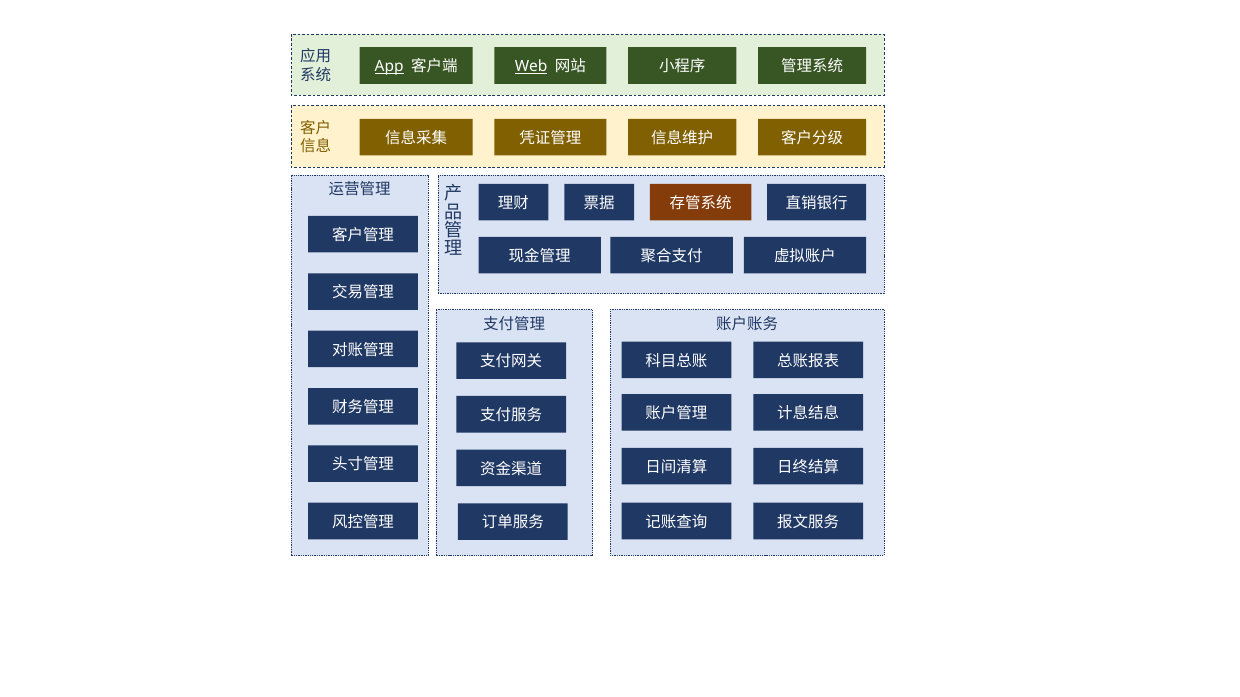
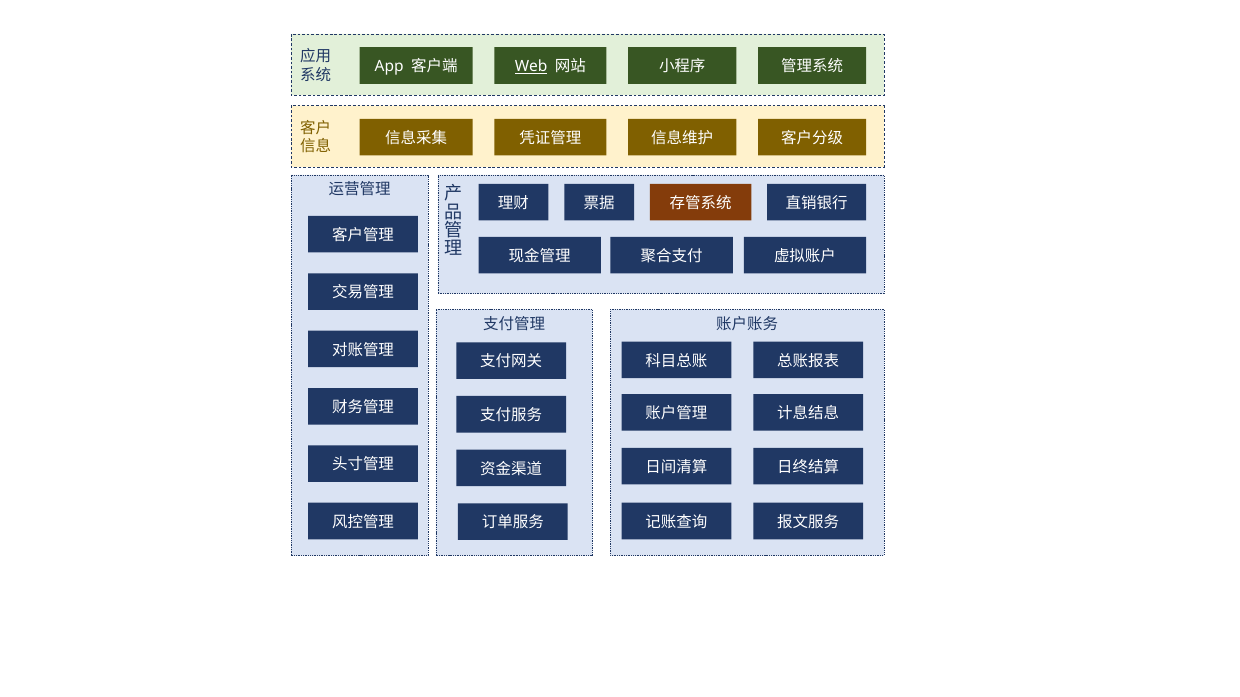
App underline: present -> none
